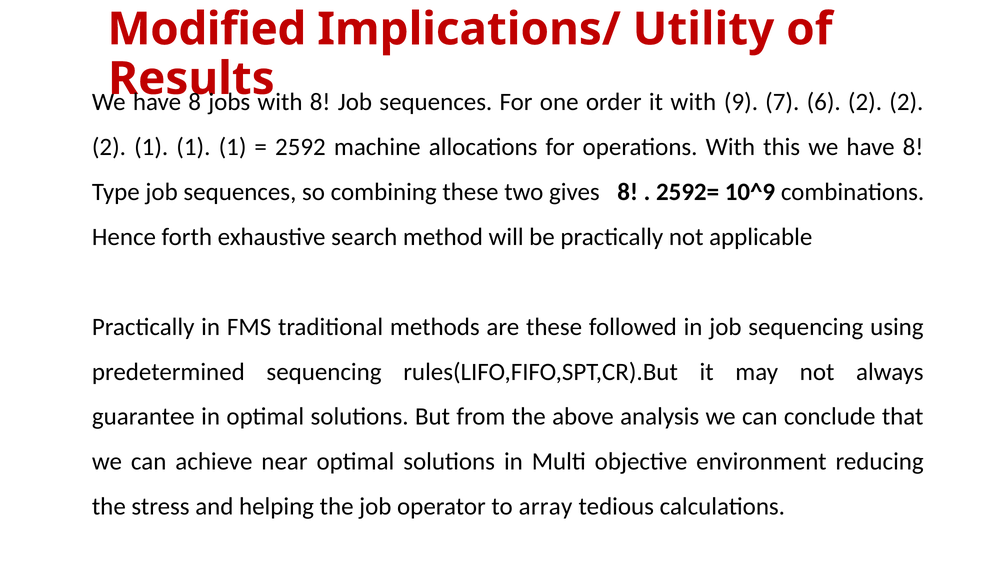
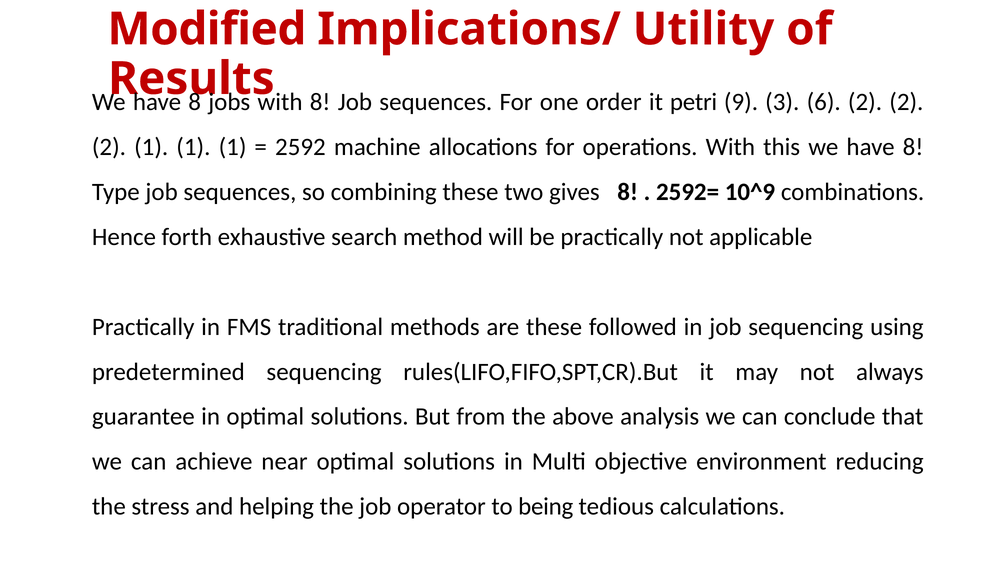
it with: with -> petri
7: 7 -> 3
array: array -> being
